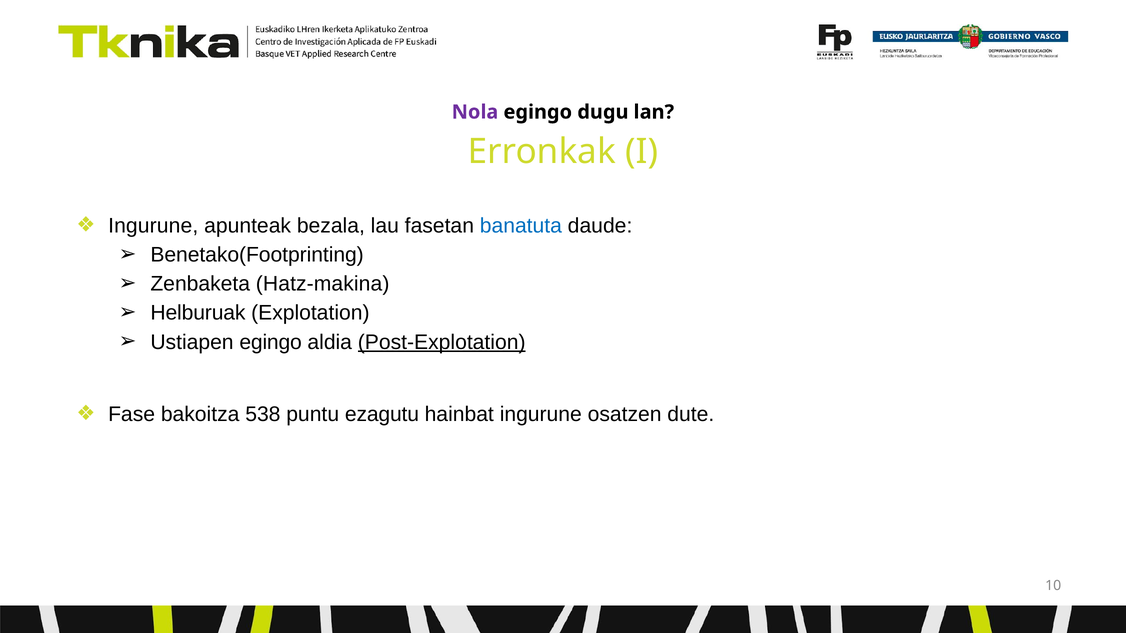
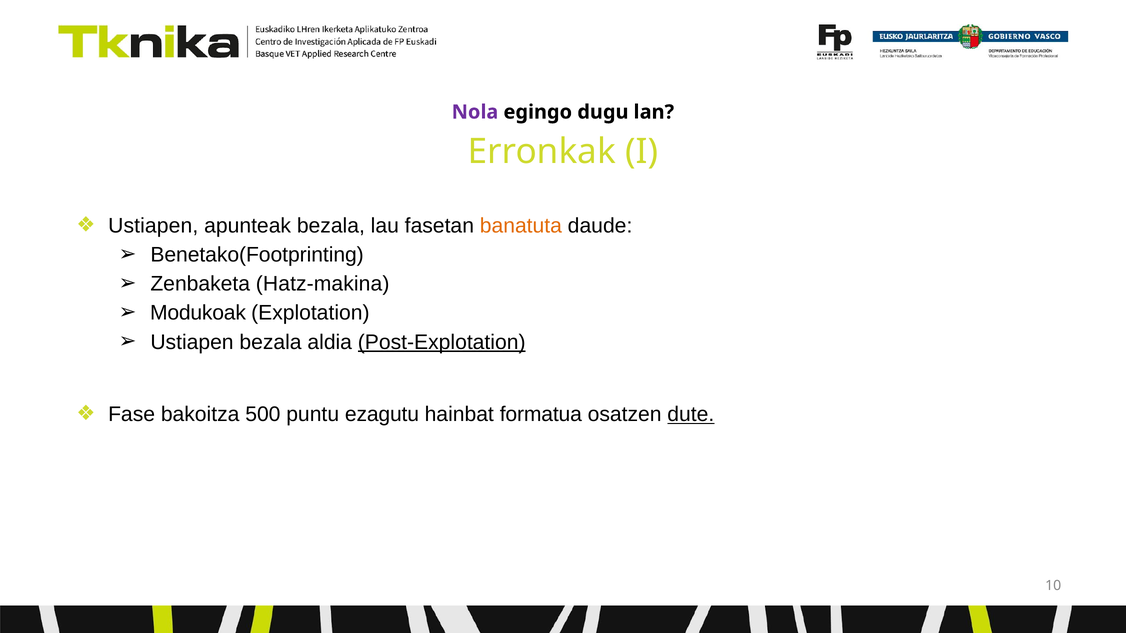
Ingurune at (153, 226): Ingurune -> Ustiapen
banatuta colour: blue -> orange
Helburuak: Helburuak -> Modukoak
Ustiapen egingo: egingo -> bezala
538: 538 -> 500
hainbat ingurune: ingurune -> formatua
dute underline: none -> present
